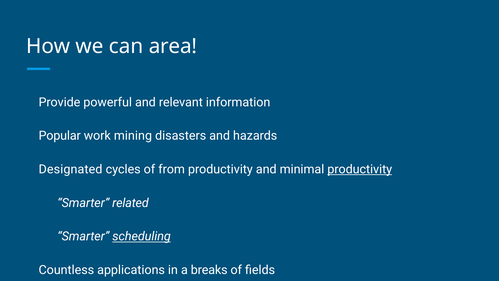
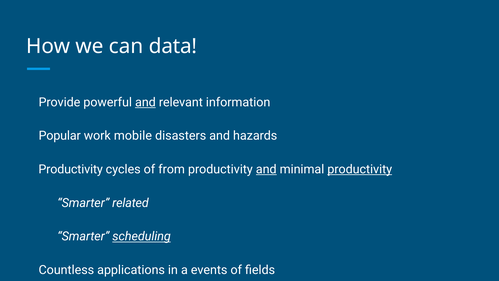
area: area -> data
and at (145, 102) underline: none -> present
mining: mining -> mobile
Designated at (71, 169): Designated -> Productivity
and at (266, 169) underline: none -> present
a breaks: breaks -> events
